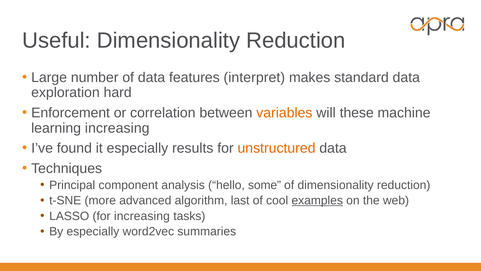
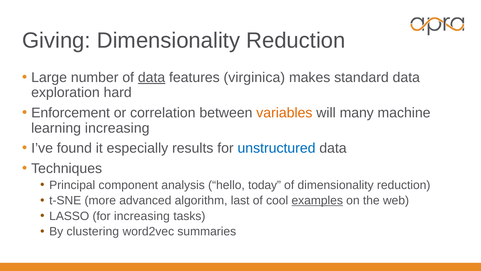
Useful: Useful -> Giving
data at (152, 77) underline: none -> present
interpret: interpret -> virginica
these: these -> many
unstructured colour: orange -> blue
some: some -> today
By especially: especially -> clustering
